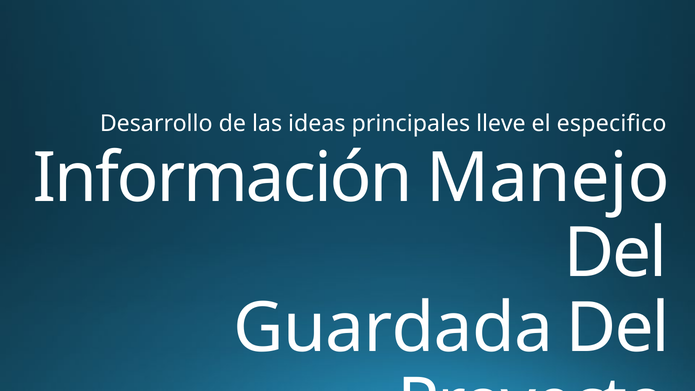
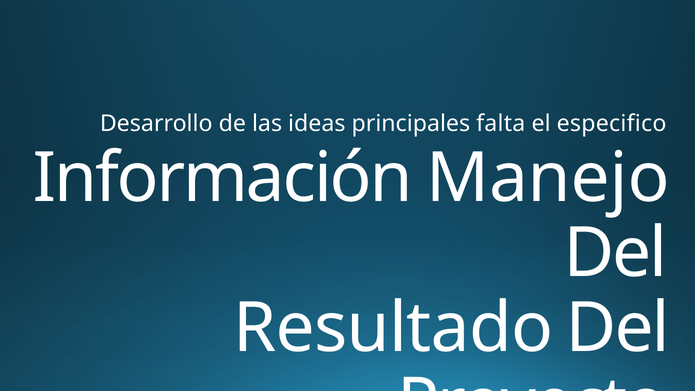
lleve: lleve -> falta
Guardada: Guardada -> Resultado
